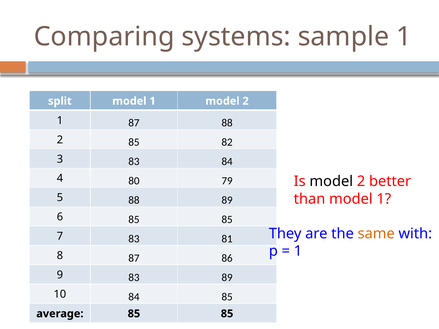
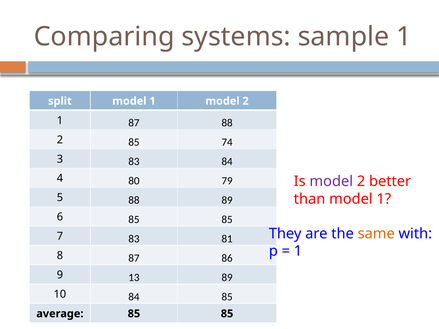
82: 82 -> 74
model at (331, 181) colour: black -> purple
9 83: 83 -> 13
